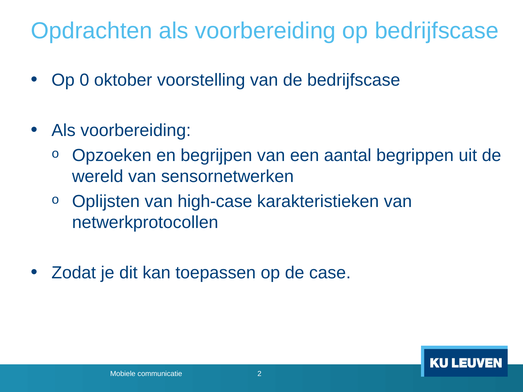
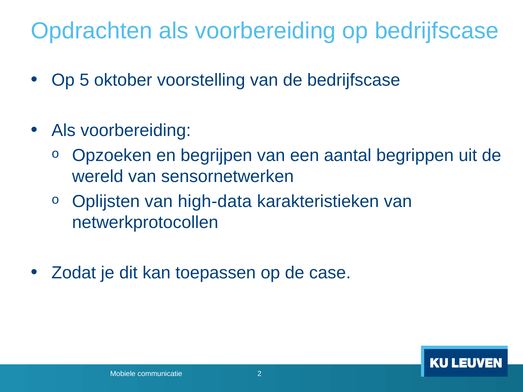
0: 0 -> 5
high-case: high-case -> high-data
